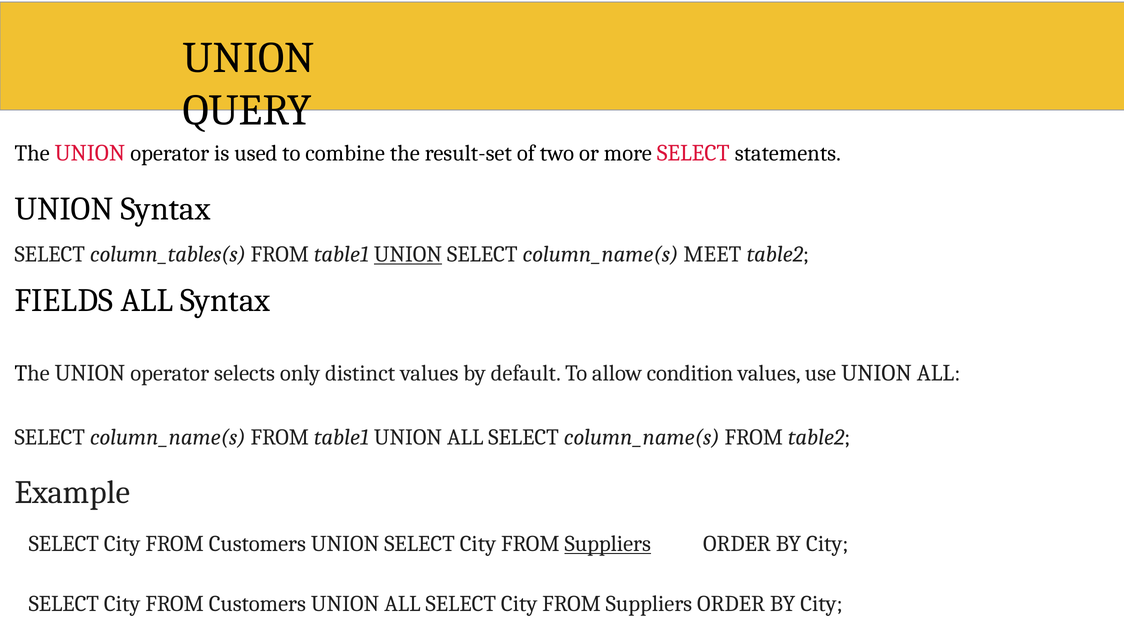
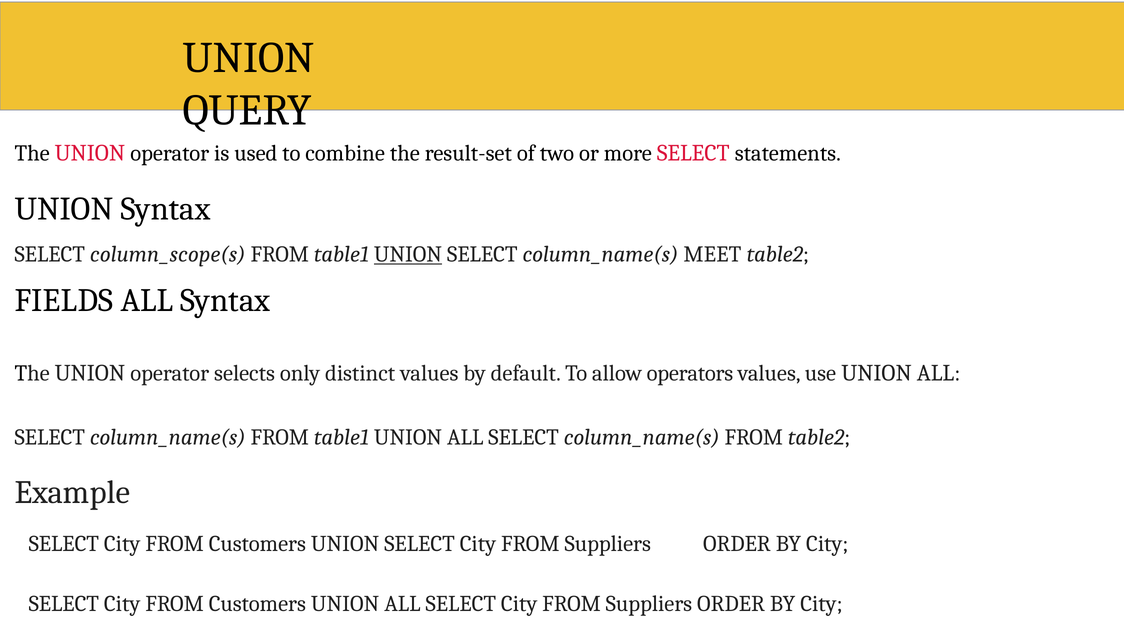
column_tables(s: column_tables(s -> column_scope(s
condition: condition -> operators
Suppliers at (608, 544) underline: present -> none
